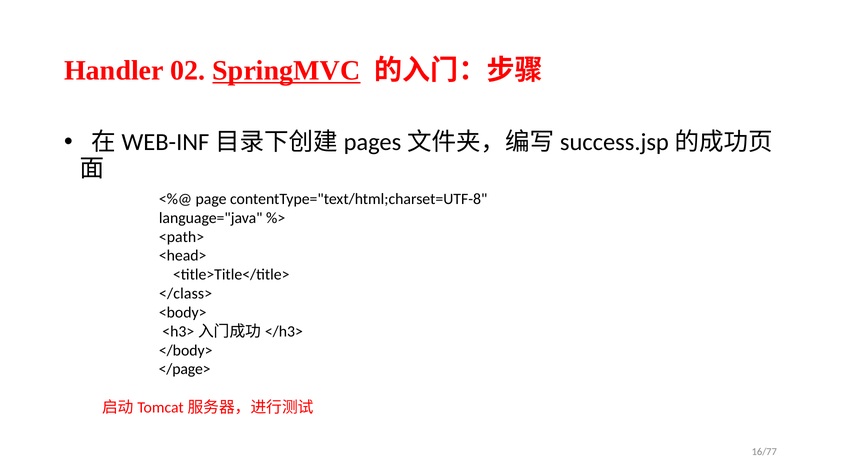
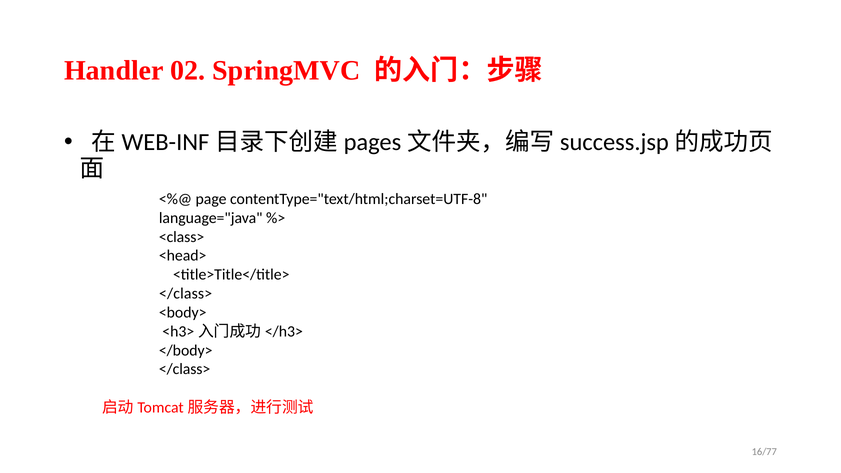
SpringMVC underline: present -> none
<path>: <path> -> <class>
</page> at (185, 369): </page> -> </class>
